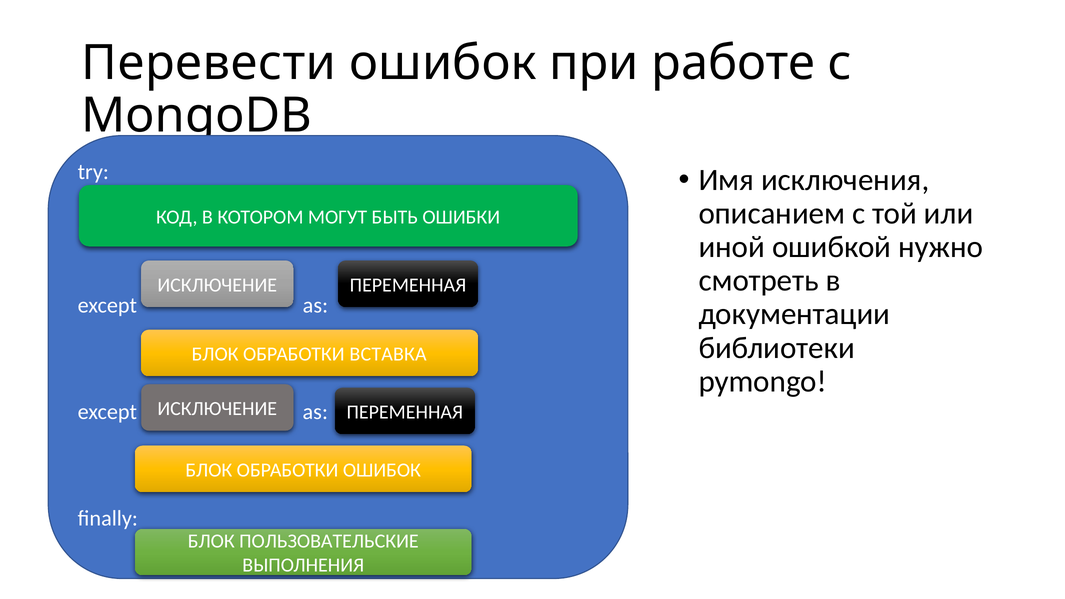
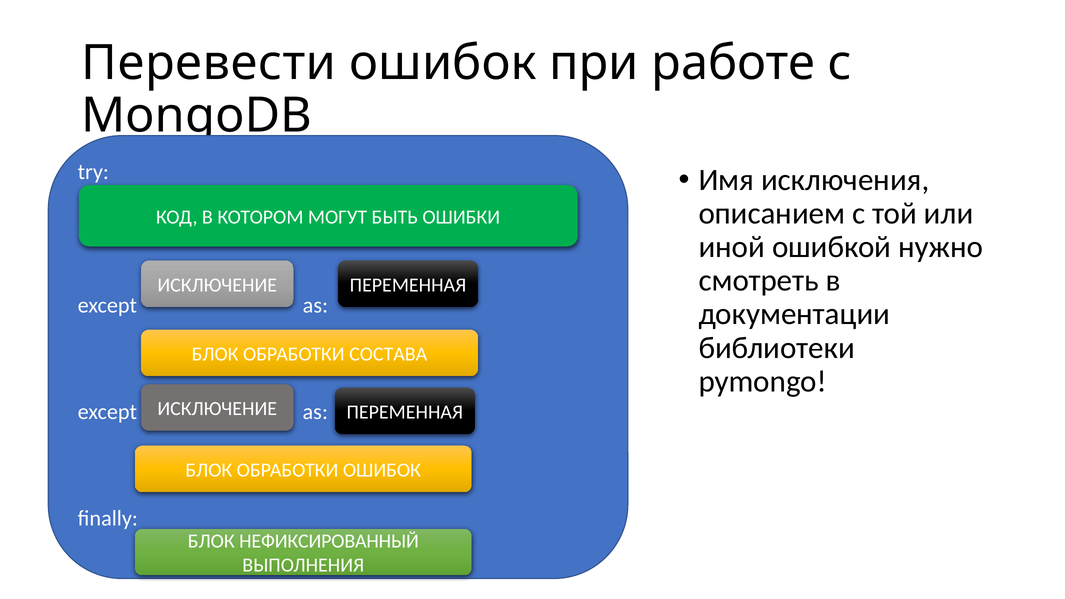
ВСТАВКА: ВСТАВКА -> СОСТАВА
ПОЛЬЗОВАТЕЛЬСКИЕ: ПОЛЬЗОВАТЕЛЬСКИЕ -> НЕФИКСИРОВАННЫЙ
